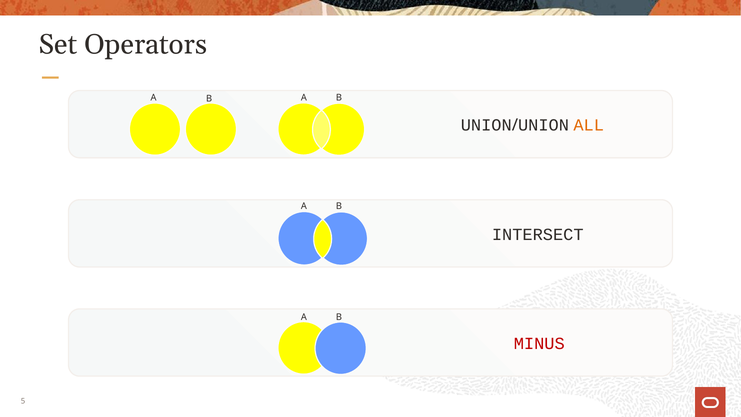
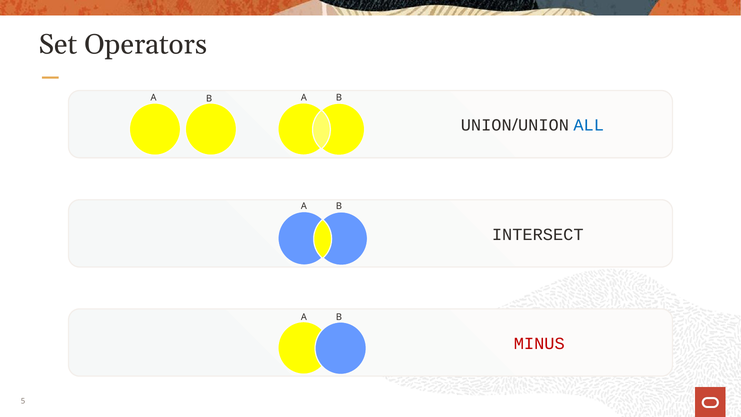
ALL colour: orange -> blue
